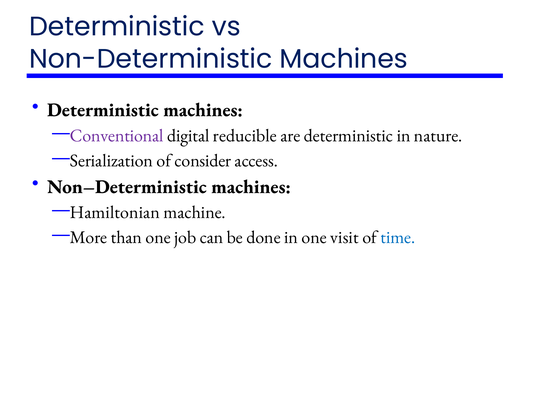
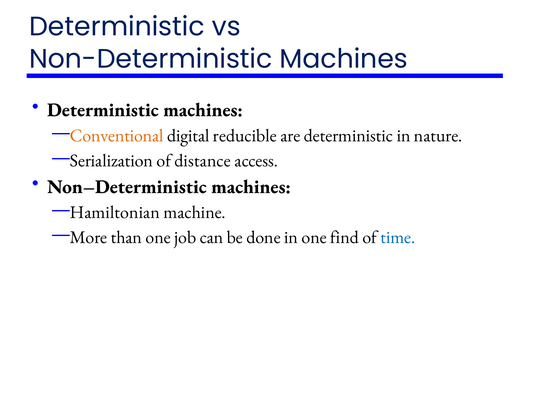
Conventional colour: purple -> orange
consider: consider -> distance
visit: visit -> find
